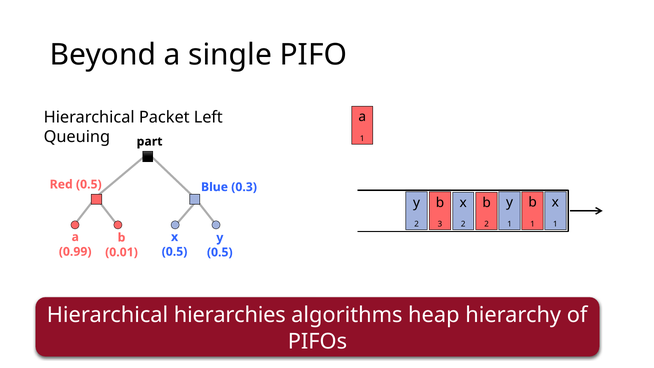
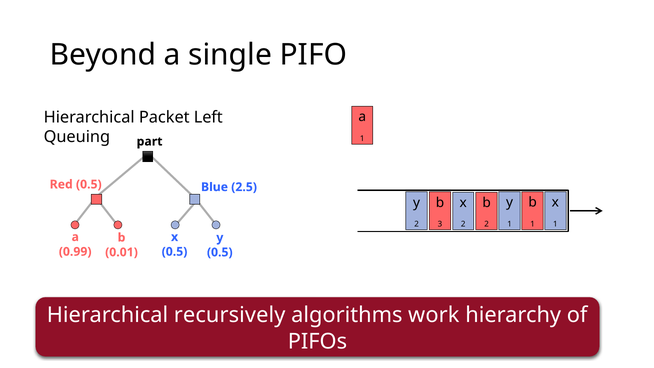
0.3: 0.3 -> 2.5
hierarchies: hierarchies -> recursively
heap: heap -> work
